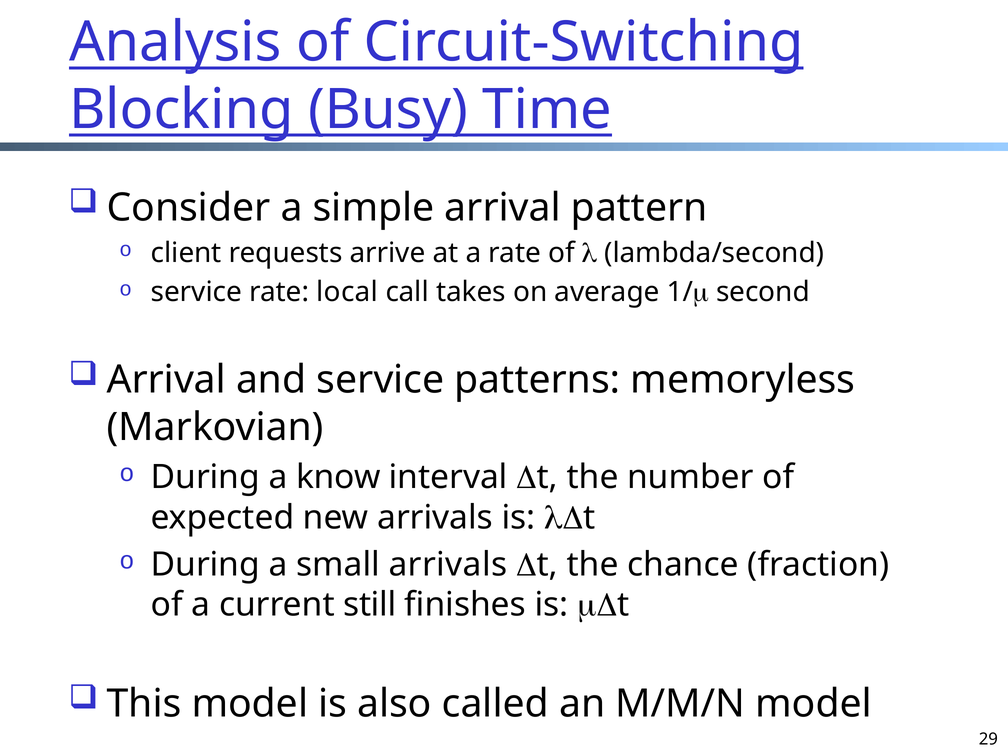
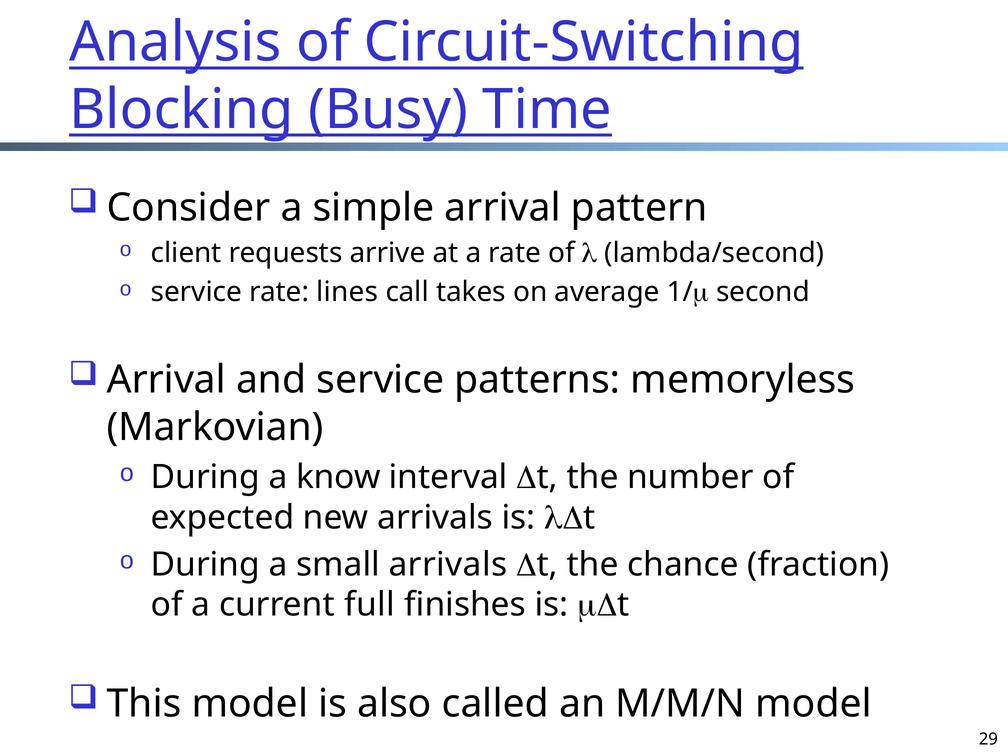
local: local -> lines
still: still -> full
